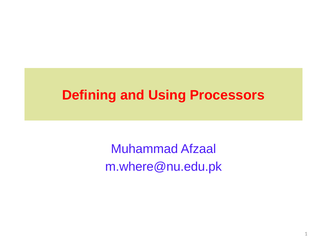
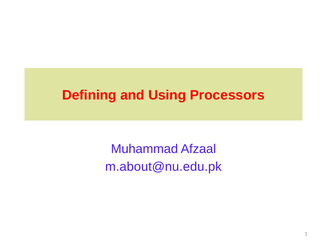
m.where@nu.edu.pk: m.where@nu.edu.pk -> m.about@nu.edu.pk
